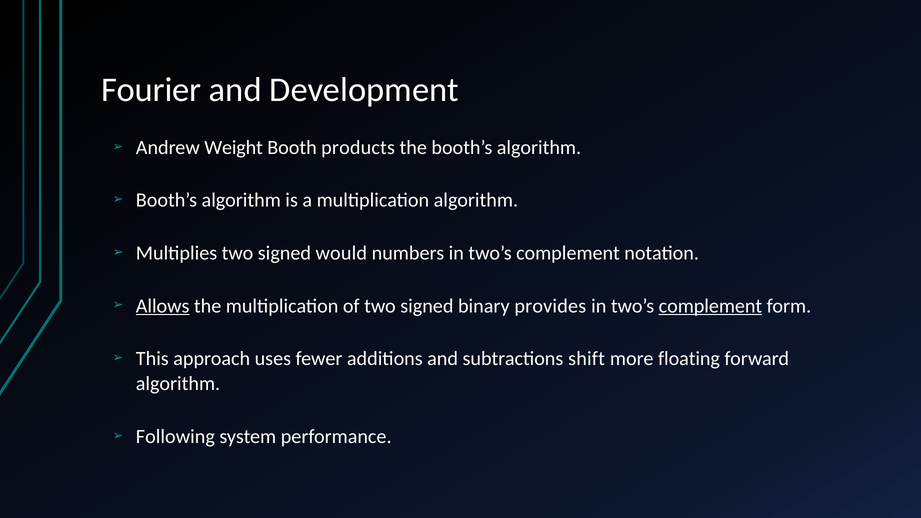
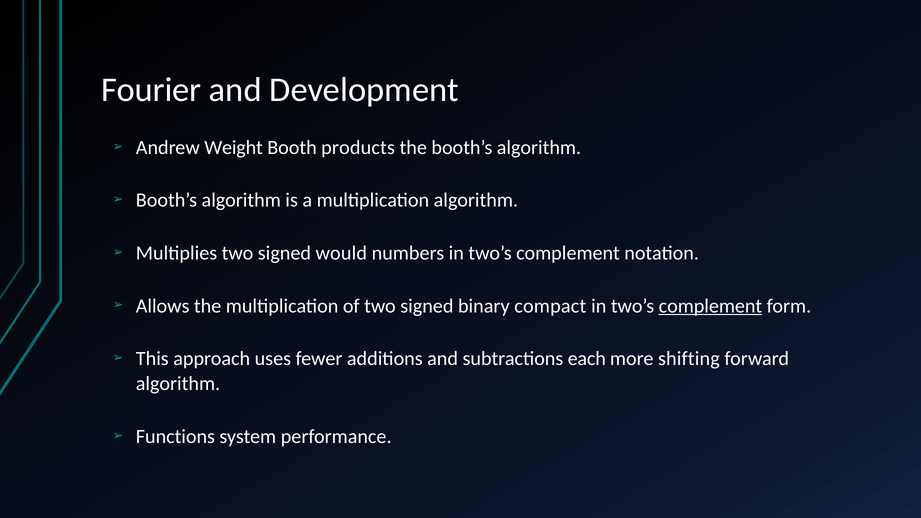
Allows underline: present -> none
provides: provides -> compact
shift: shift -> each
floating: floating -> shifting
Following: Following -> Functions
